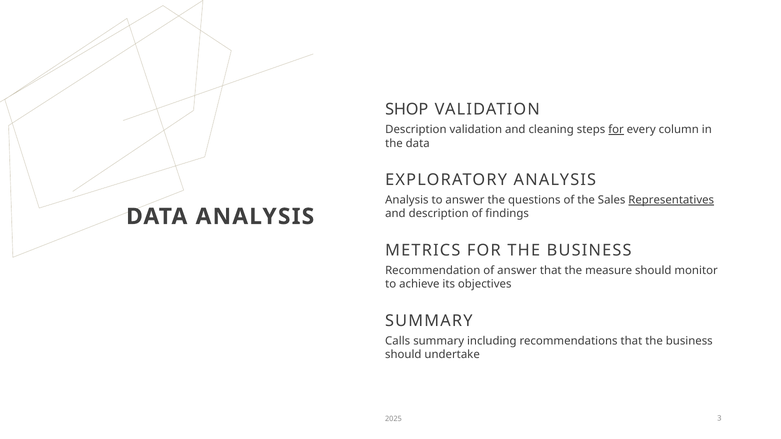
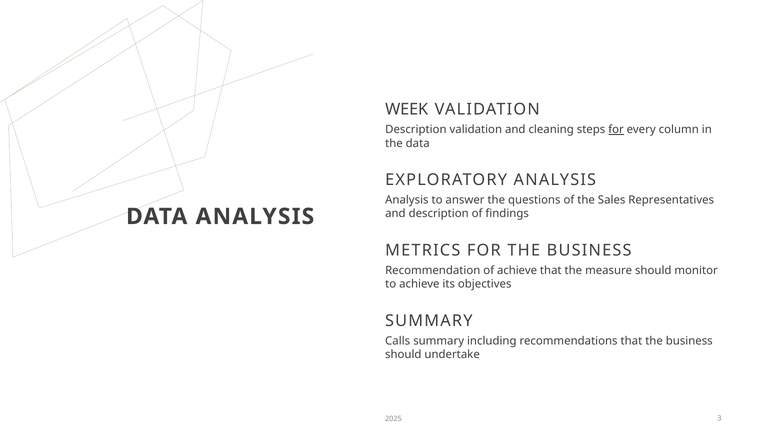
SHOP: SHOP -> WEEK
Representatives underline: present -> none
of answer: answer -> achieve
